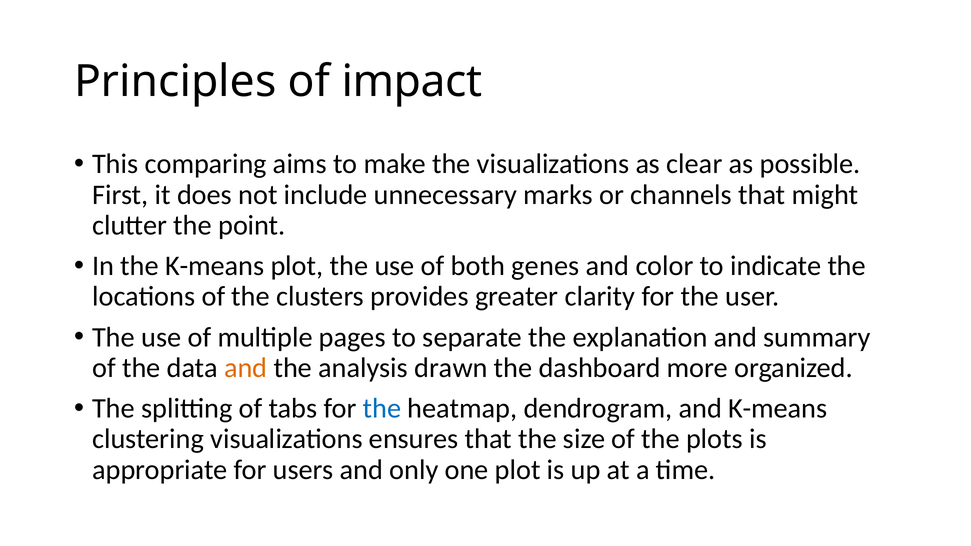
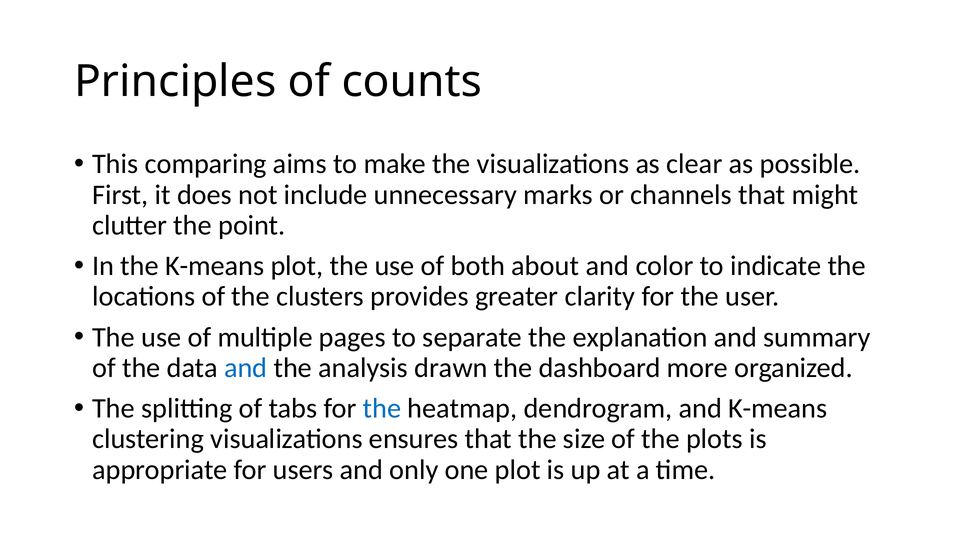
impact: impact -> counts
genes: genes -> about
and at (246, 368) colour: orange -> blue
